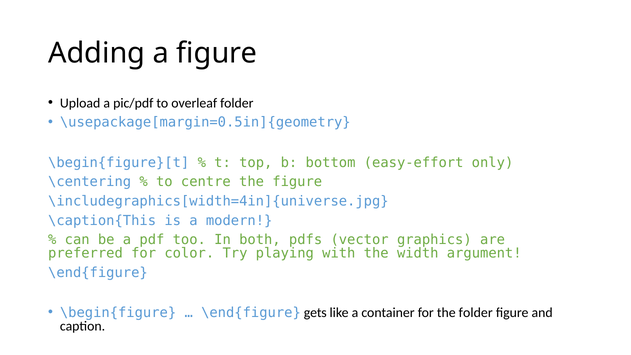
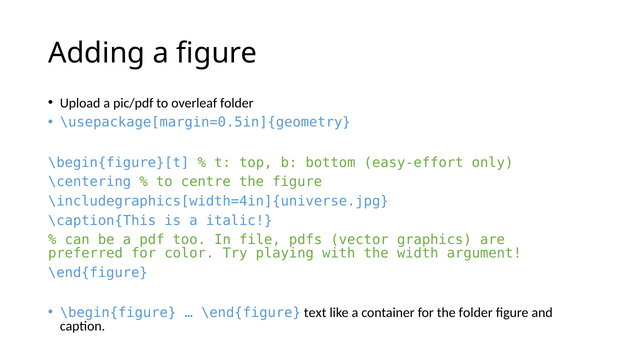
modern: modern -> italic
both: both -> file
gets: gets -> text
